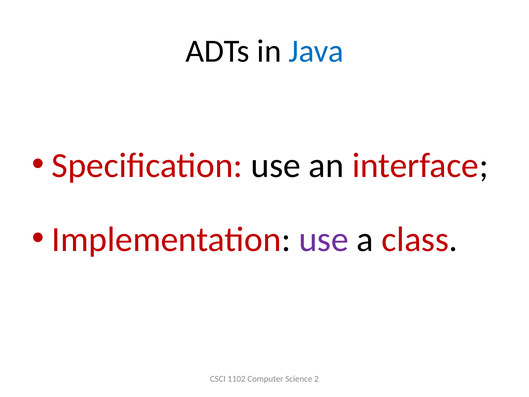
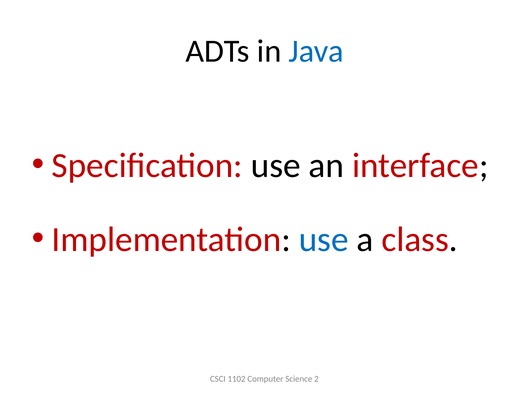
use at (324, 239) colour: purple -> blue
